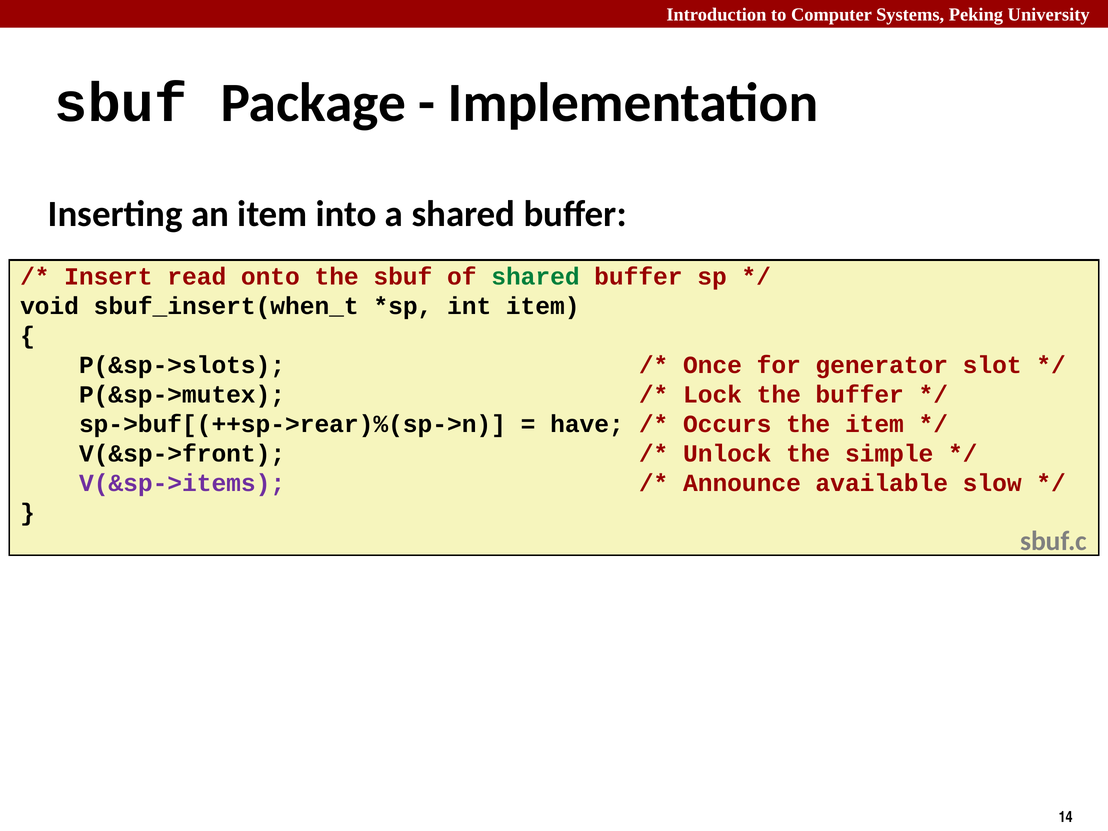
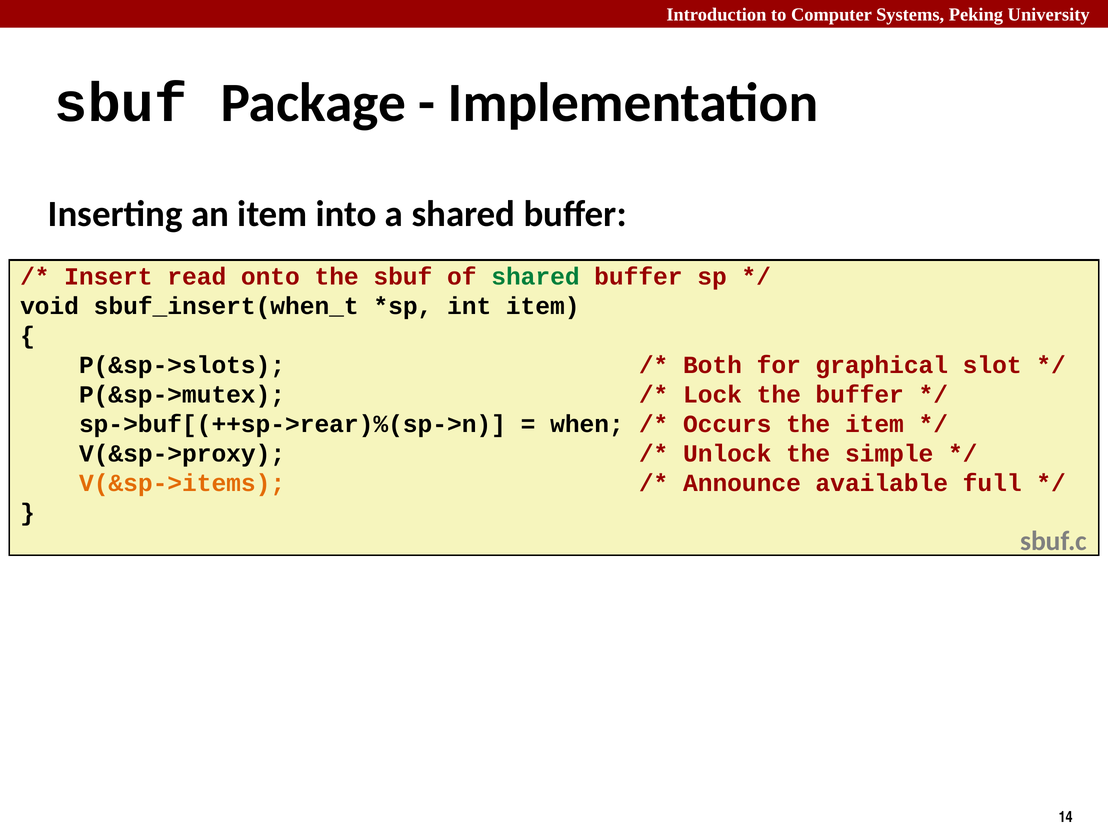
Once: Once -> Both
generator: generator -> graphical
have: have -> when
V(&sp->front: V(&sp->front -> V(&sp->proxy
V(&sp->items colour: purple -> orange
slow: slow -> full
